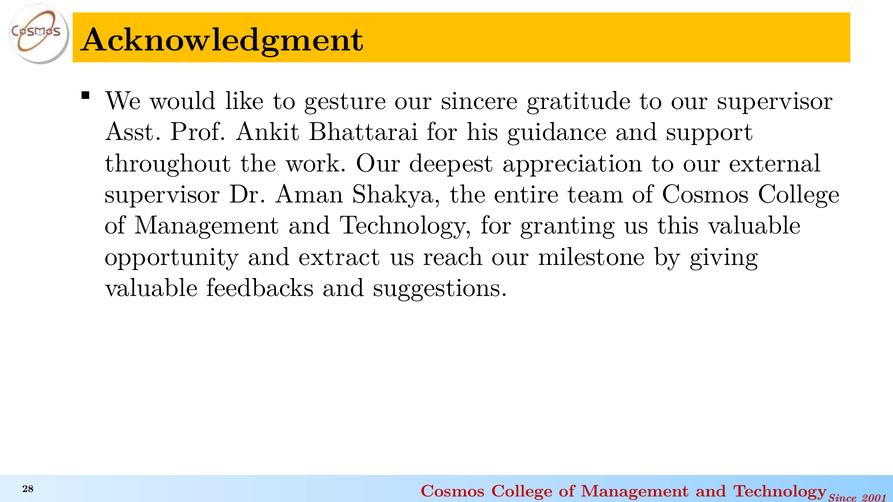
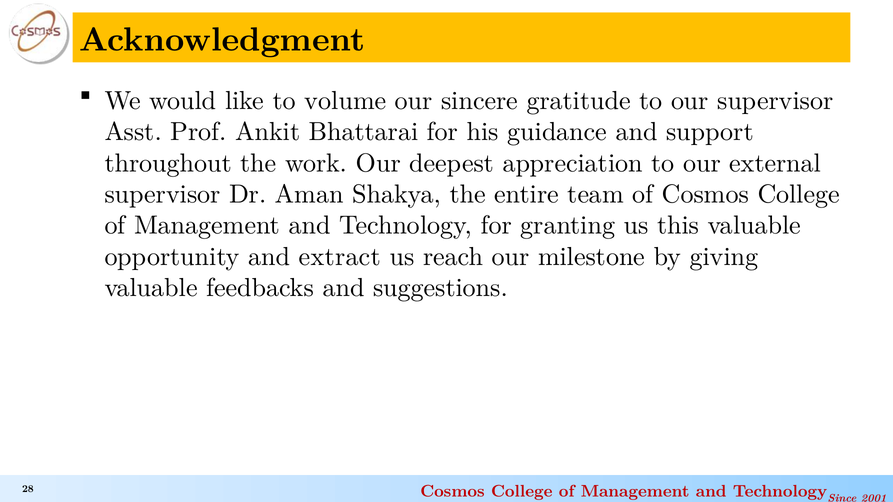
gesture: gesture -> volume
